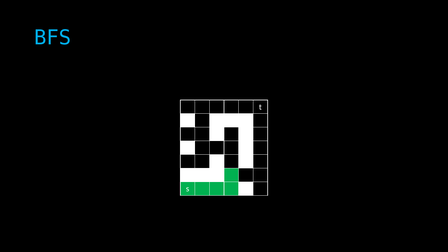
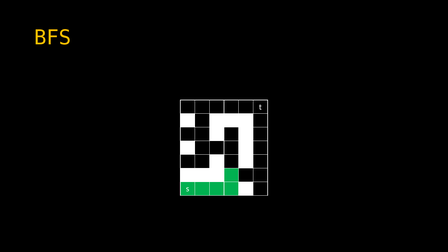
BFS colour: light blue -> yellow
